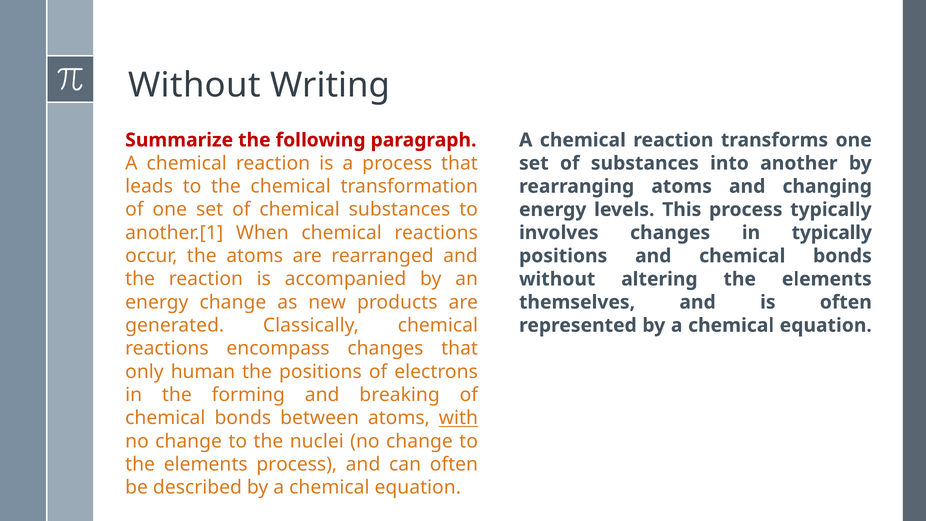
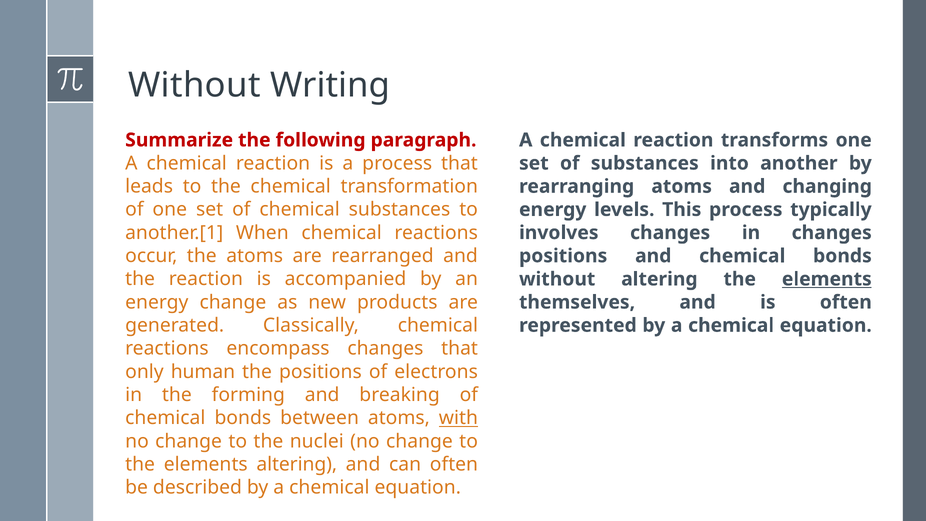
in typically: typically -> changes
elements at (827, 279) underline: none -> present
elements process: process -> altering
